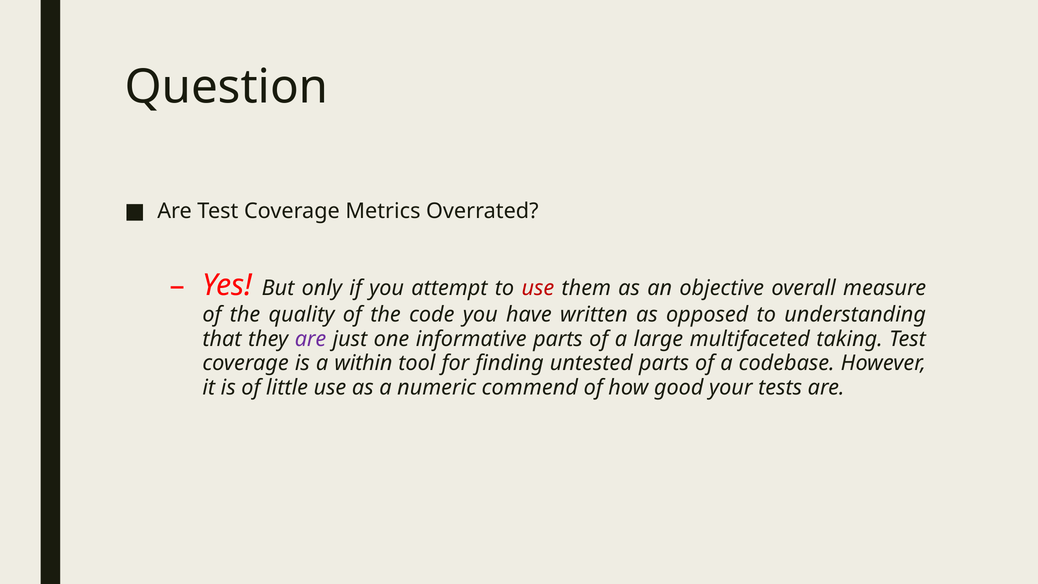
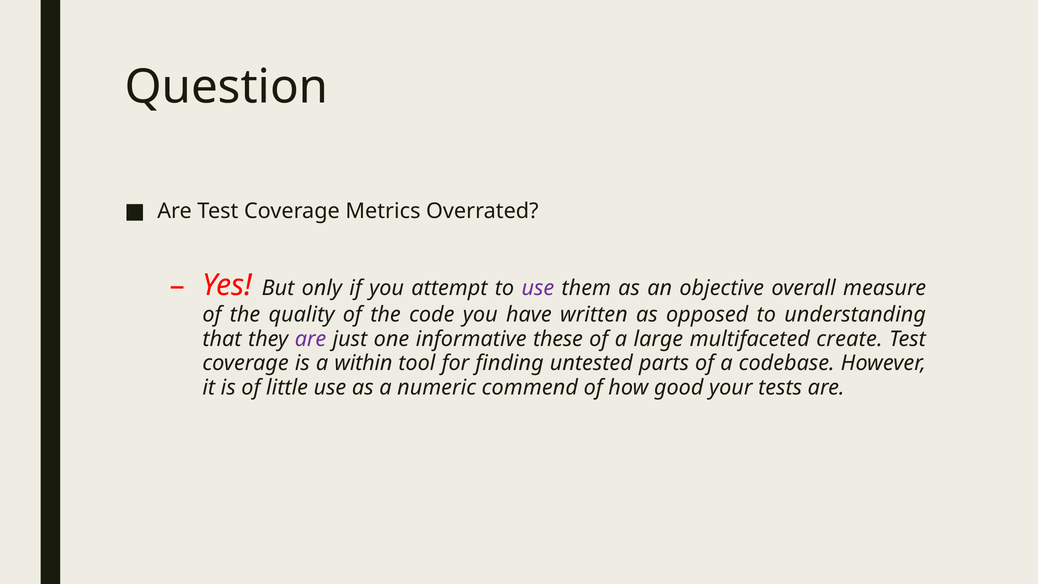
use at (538, 288) colour: red -> purple
informative parts: parts -> these
taking: taking -> create
